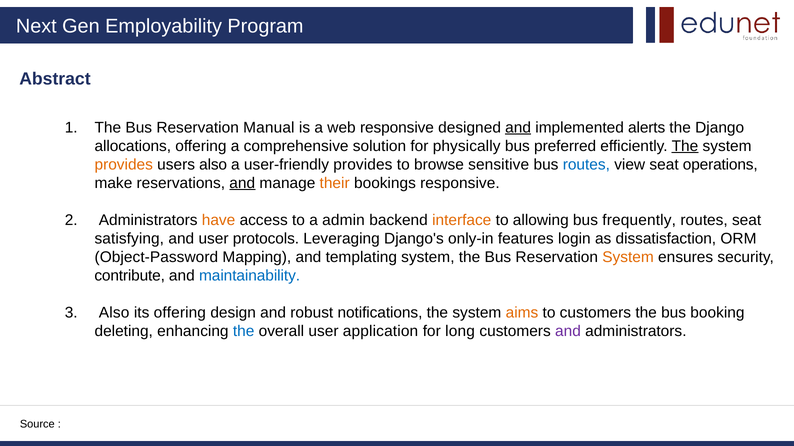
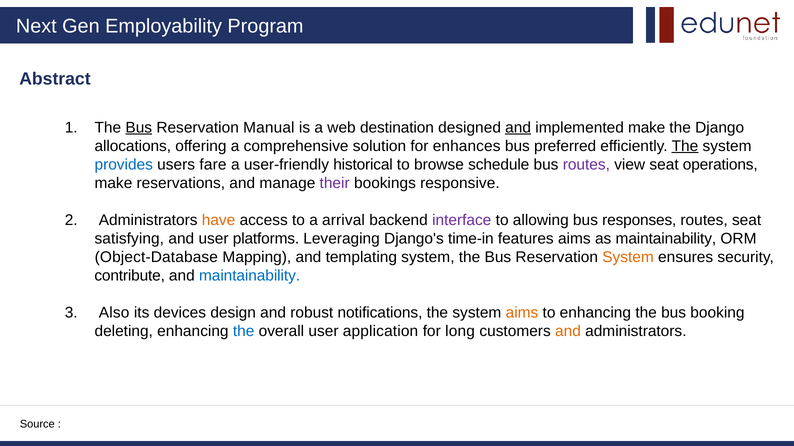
Bus at (139, 128) underline: none -> present
web responsive: responsive -> destination
implemented alerts: alerts -> make
physically: physically -> enhances
provides at (124, 165) colour: orange -> blue
users also: also -> fare
user-friendly provides: provides -> historical
sensitive: sensitive -> schedule
routes at (586, 165) colour: blue -> purple
and at (242, 183) underline: present -> none
their colour: orange -> purple
admin: admin -> arrival
interface colour: orange -> purple
frequently: frequently -> responses
protocols: protocols -> platforms
only-in: only-in -> time-in
features login: login -> aims
as dissatisfaction: dissatisfaction -> maintainability
Object-Password: Object-Password -> Object-Database
its offering: offering -> devices
to customers: customers -> enhancing
and at (568, 332) colour: purple -> orange
